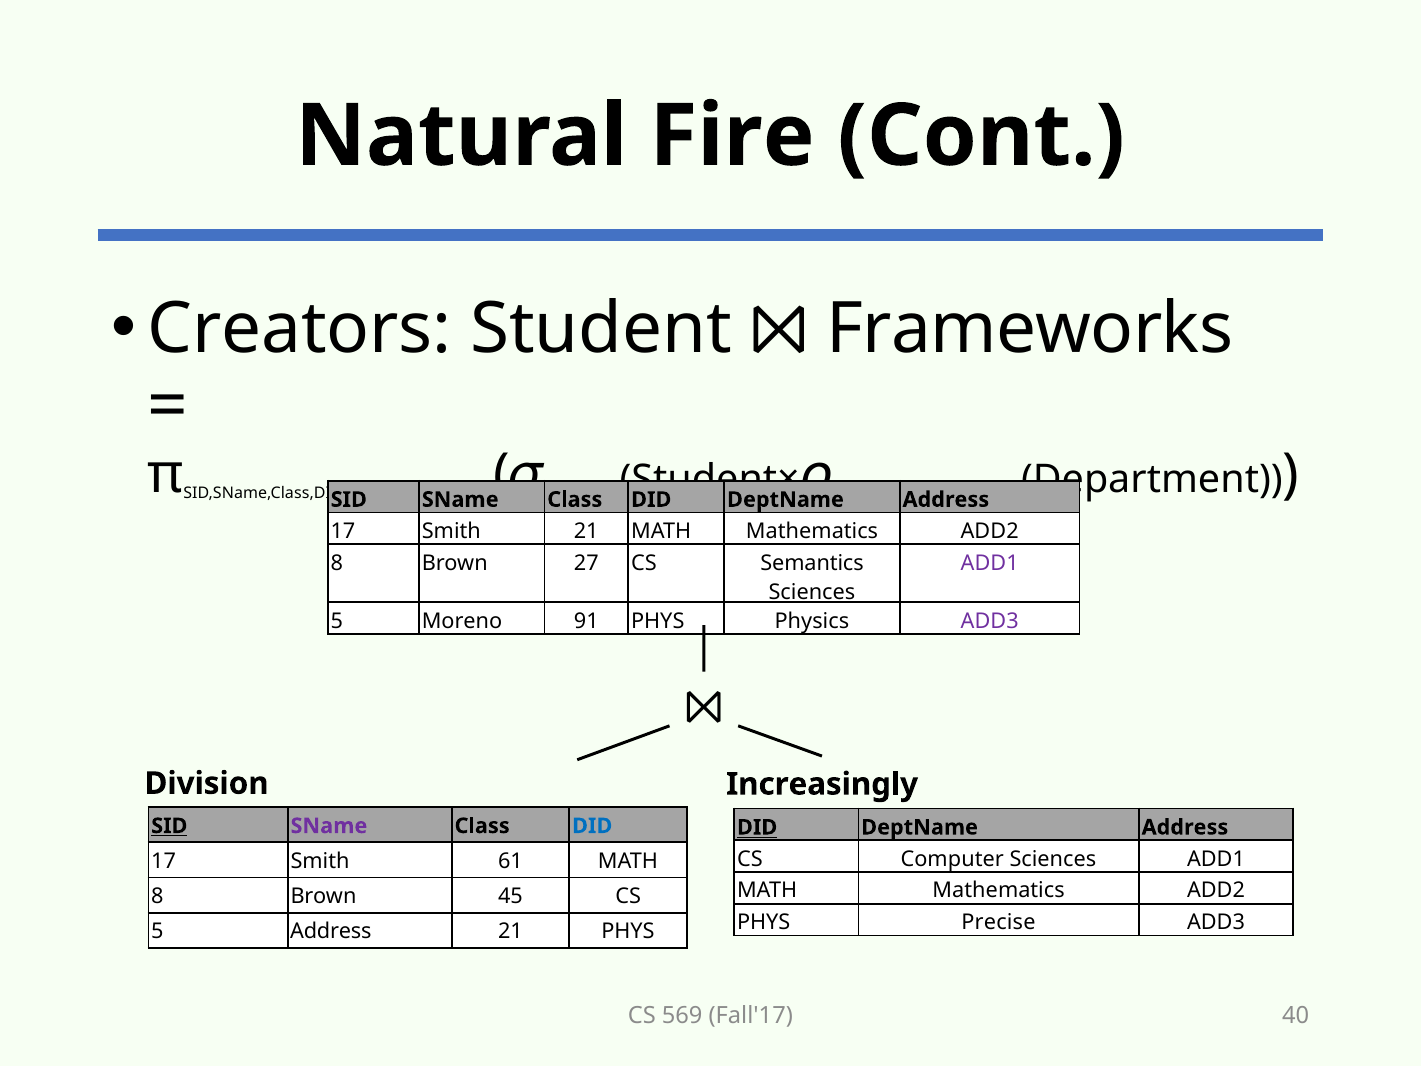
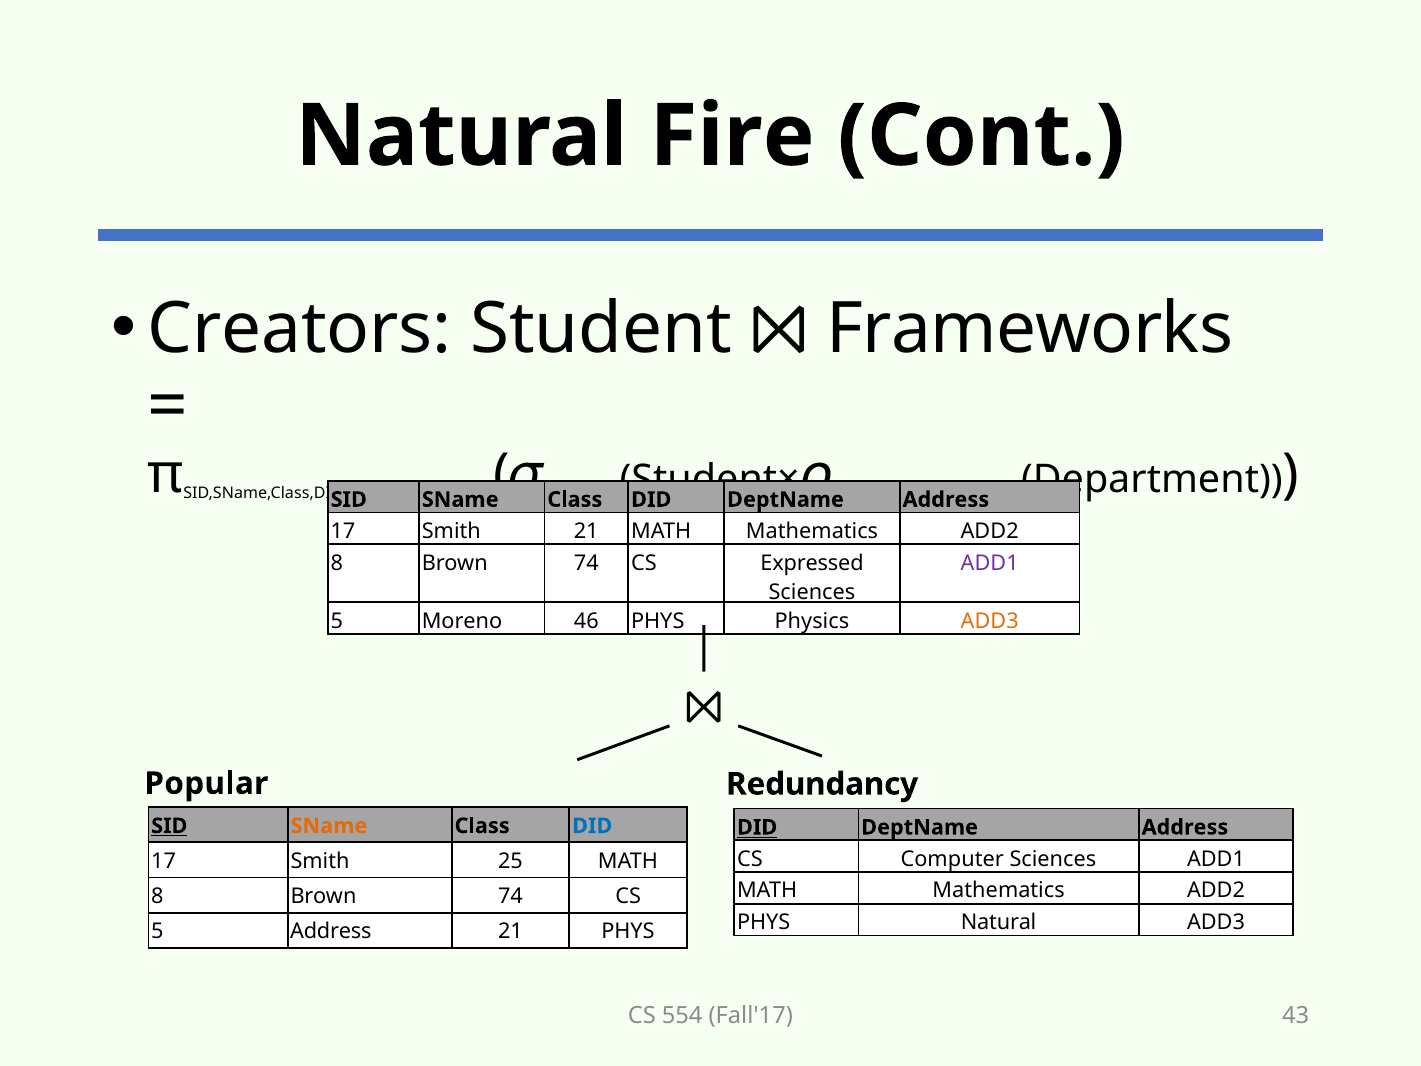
27 at (586, 563): 27 -> 74
Semantics: Semantics -> Expressed
91: 91 -> 46
ADD3 at (990, 621) colour: purple -> orange
Division: Division -> Popular
Increasingly: Increasingly -> Redundancy
SName at (329, 826) colour: purple -> orange
61: 61 -> 25
45 at (510, 896): 45 -> 74
PHYS Precise: Precise -> Natural
569: 569 -> 554
40: 40 -> 43
